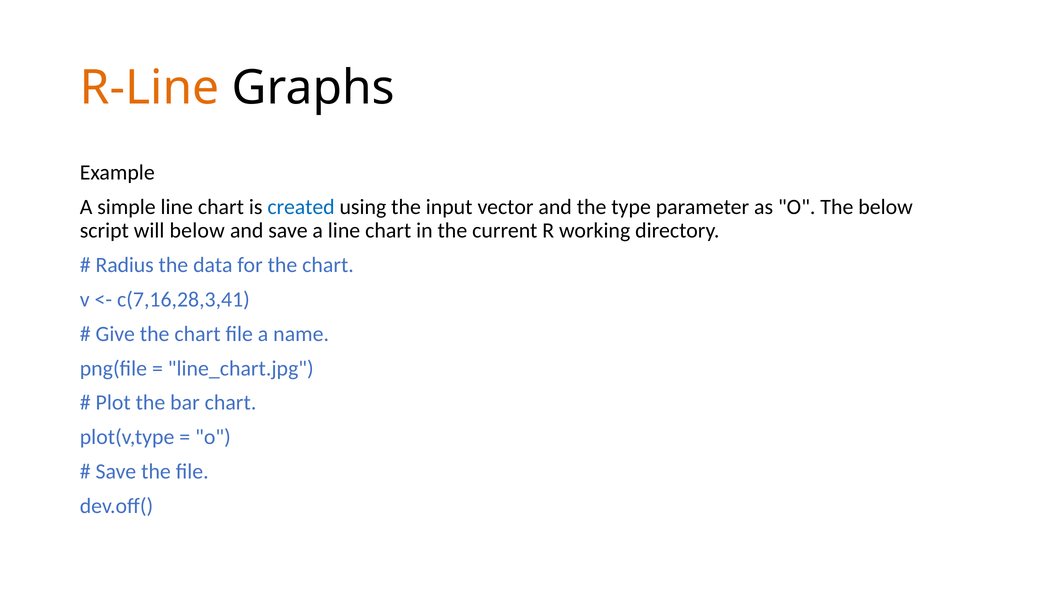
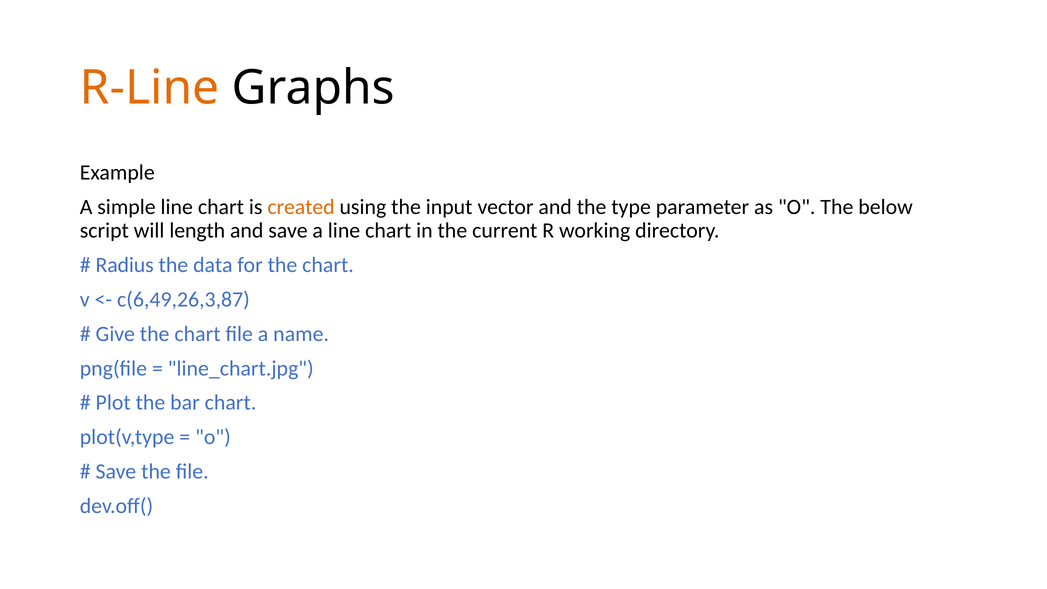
created colour: blue -> orange
will below: below -> length
c(7,16,28,3,41: c(7,16,28,3,41 -> c(6,49,26,3,87
